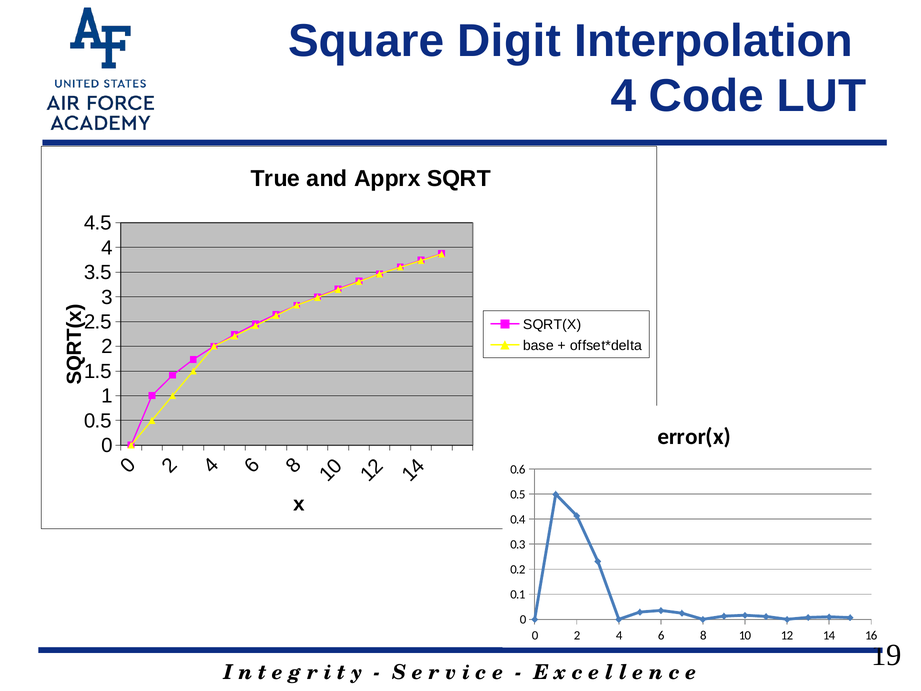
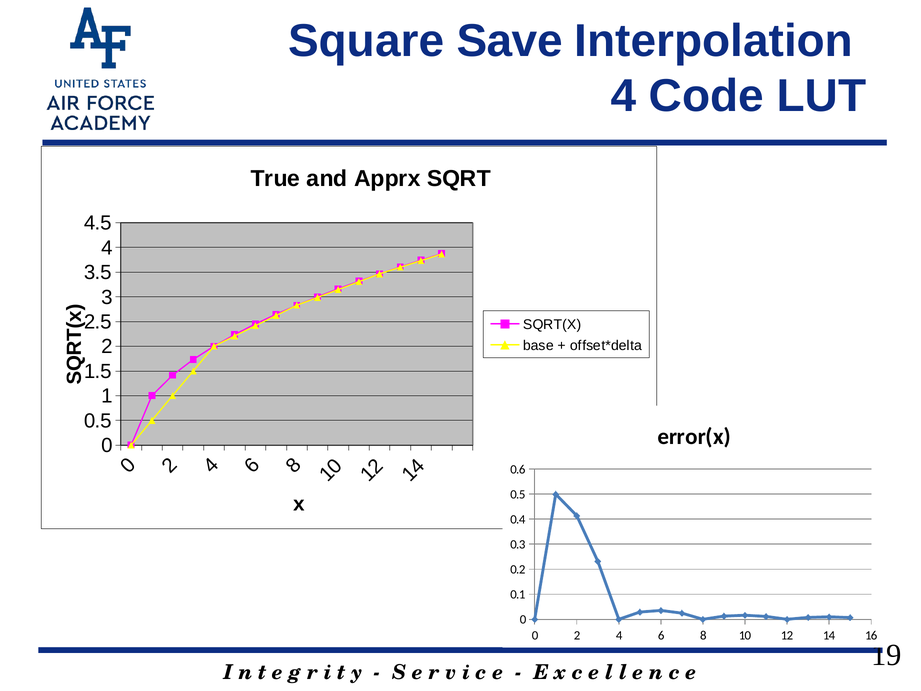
Digit: Digit -> Save
